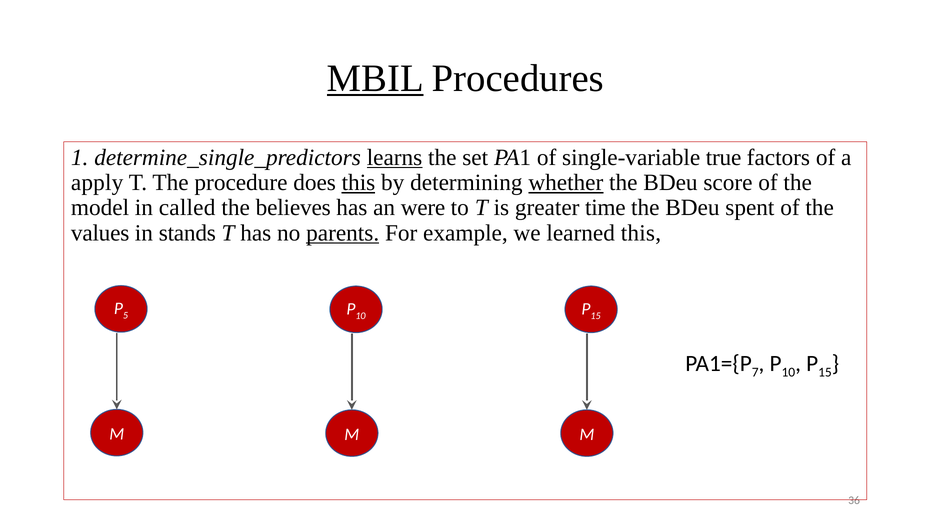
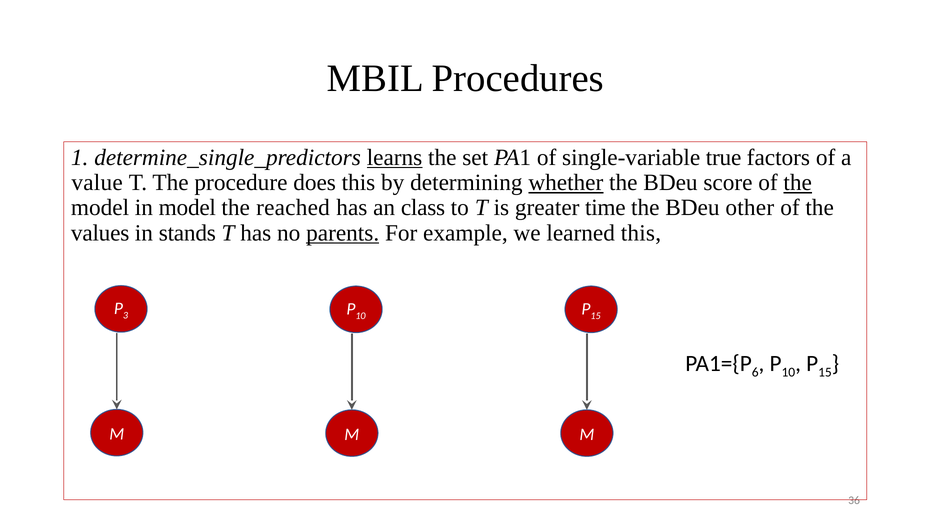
MBIL underline: present -> none
apply: apply -> value
this at (358, 183) underline: present -> none
the at (798, 183) underline: none -> present
in called: called -> model
believes: believes -> reached
were: were -> class
spent: spent -> other
5: 5 -> 3
7: 7 -> 6
